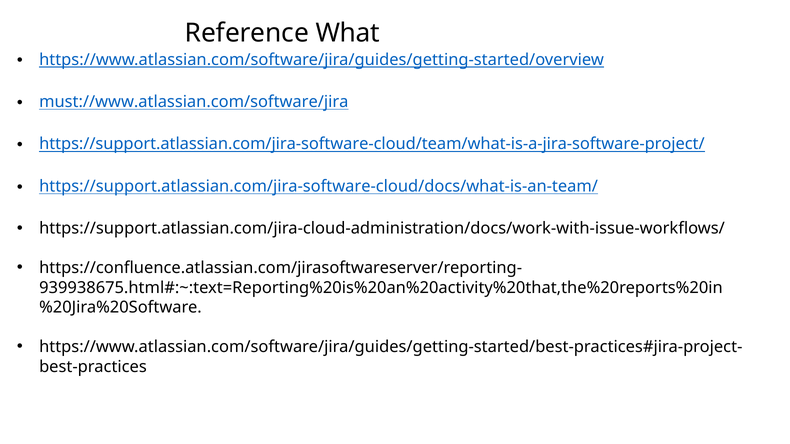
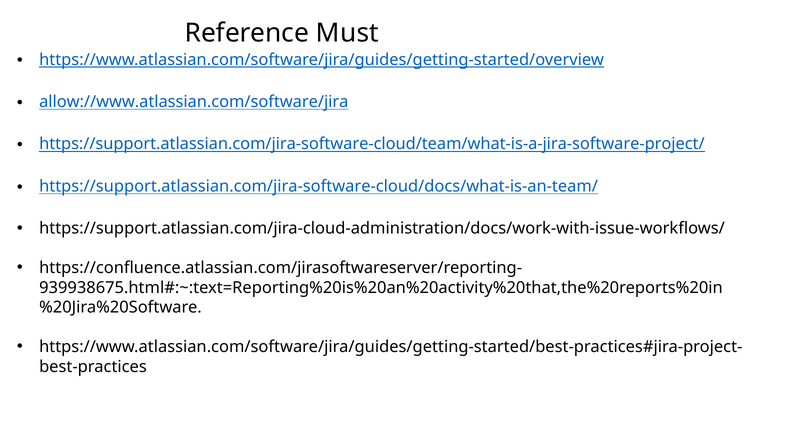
What: What -> Must
must://www.atlassian.com/software/jira: must://www.atlassian.com/software/jira -> allow://www.atlassian.com/software/jira
